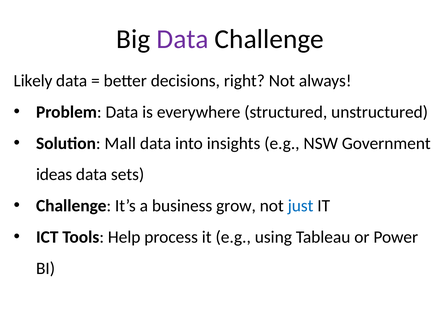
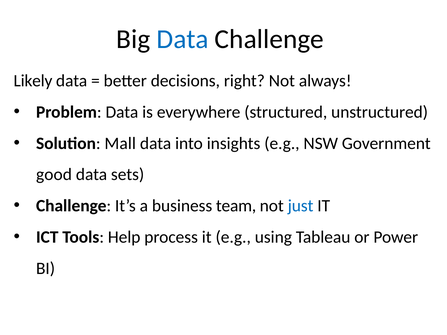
Data at (183, 39) colour: purple -> blue
ideas: ideas -> good
grow: grow -> team
